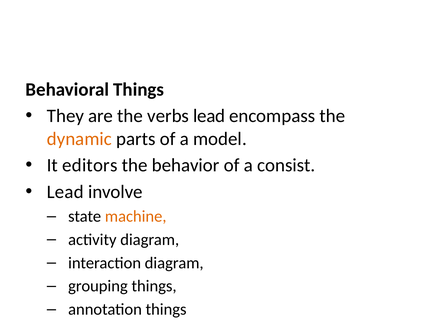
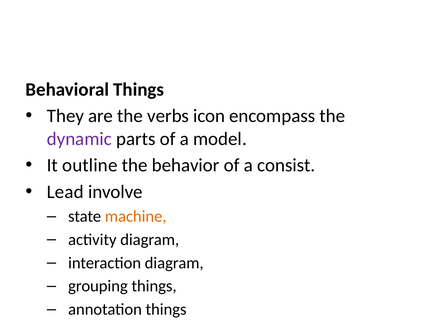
verbs lead: lead -> icon
dynamic colour: orange -> purple
editors: editors -> outline
